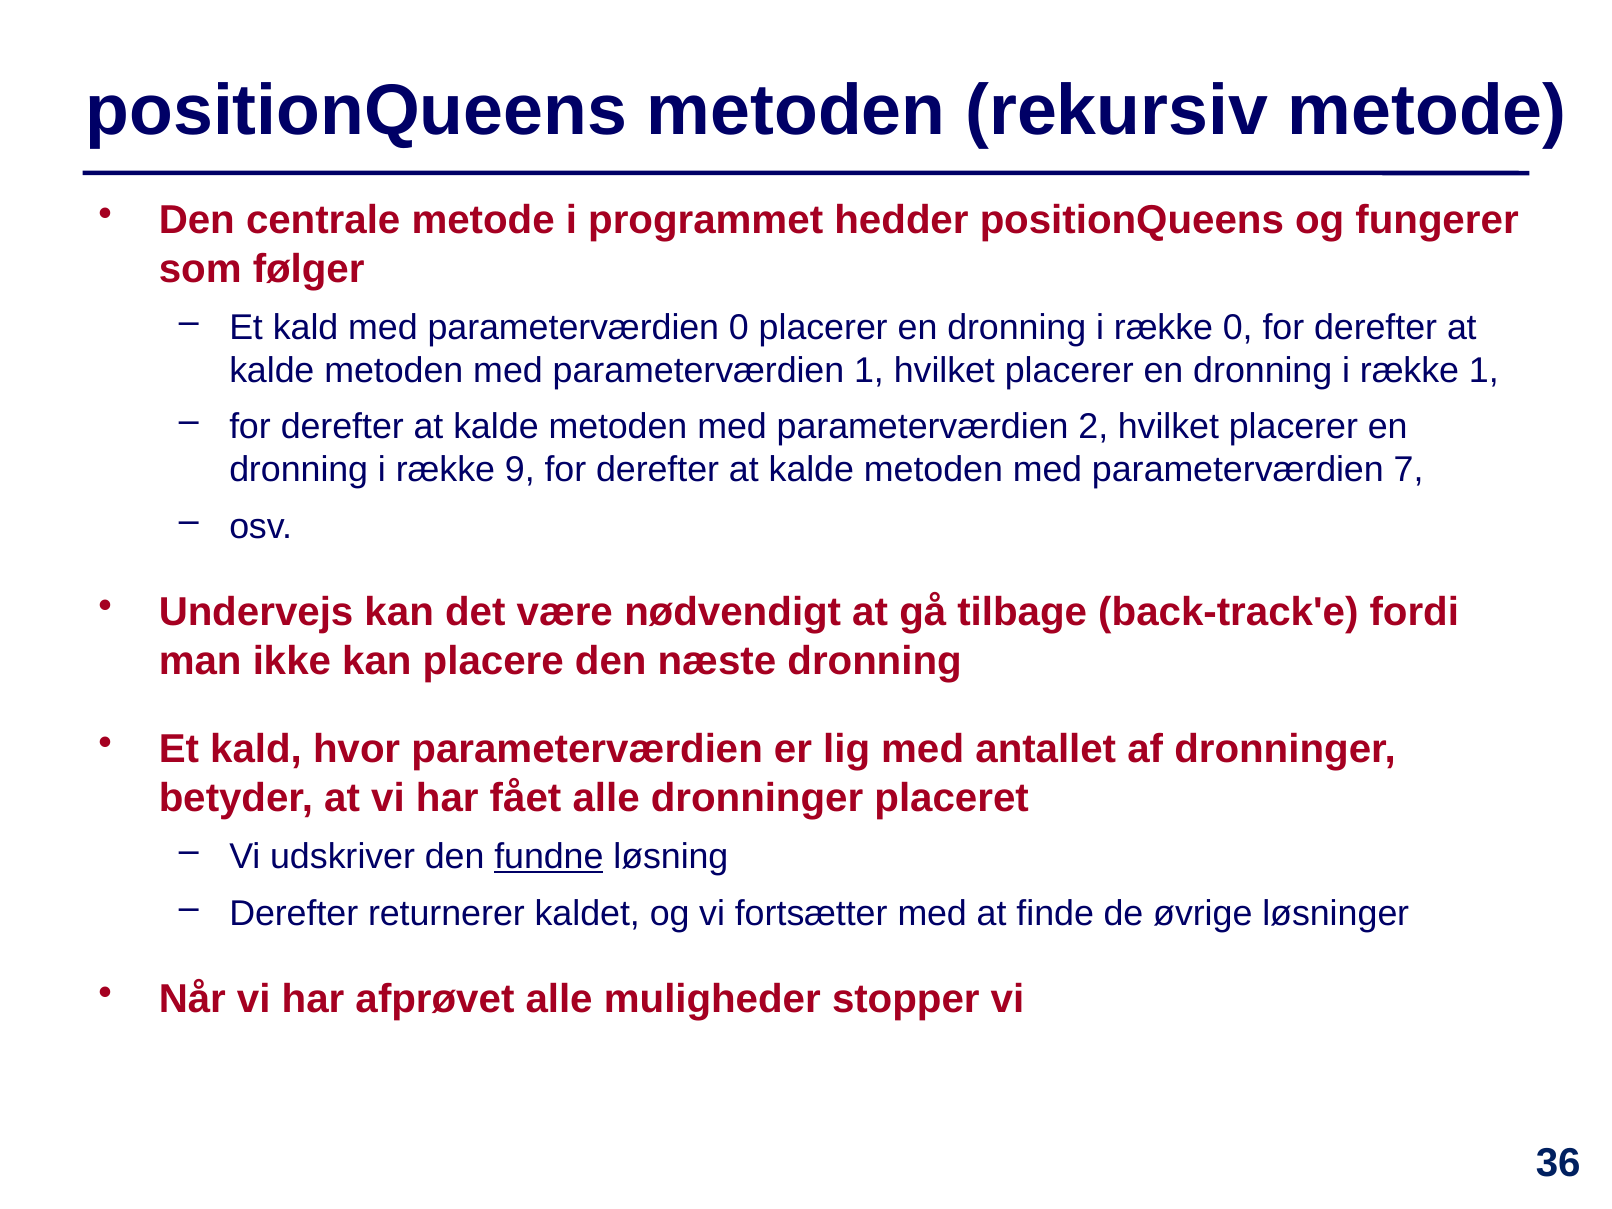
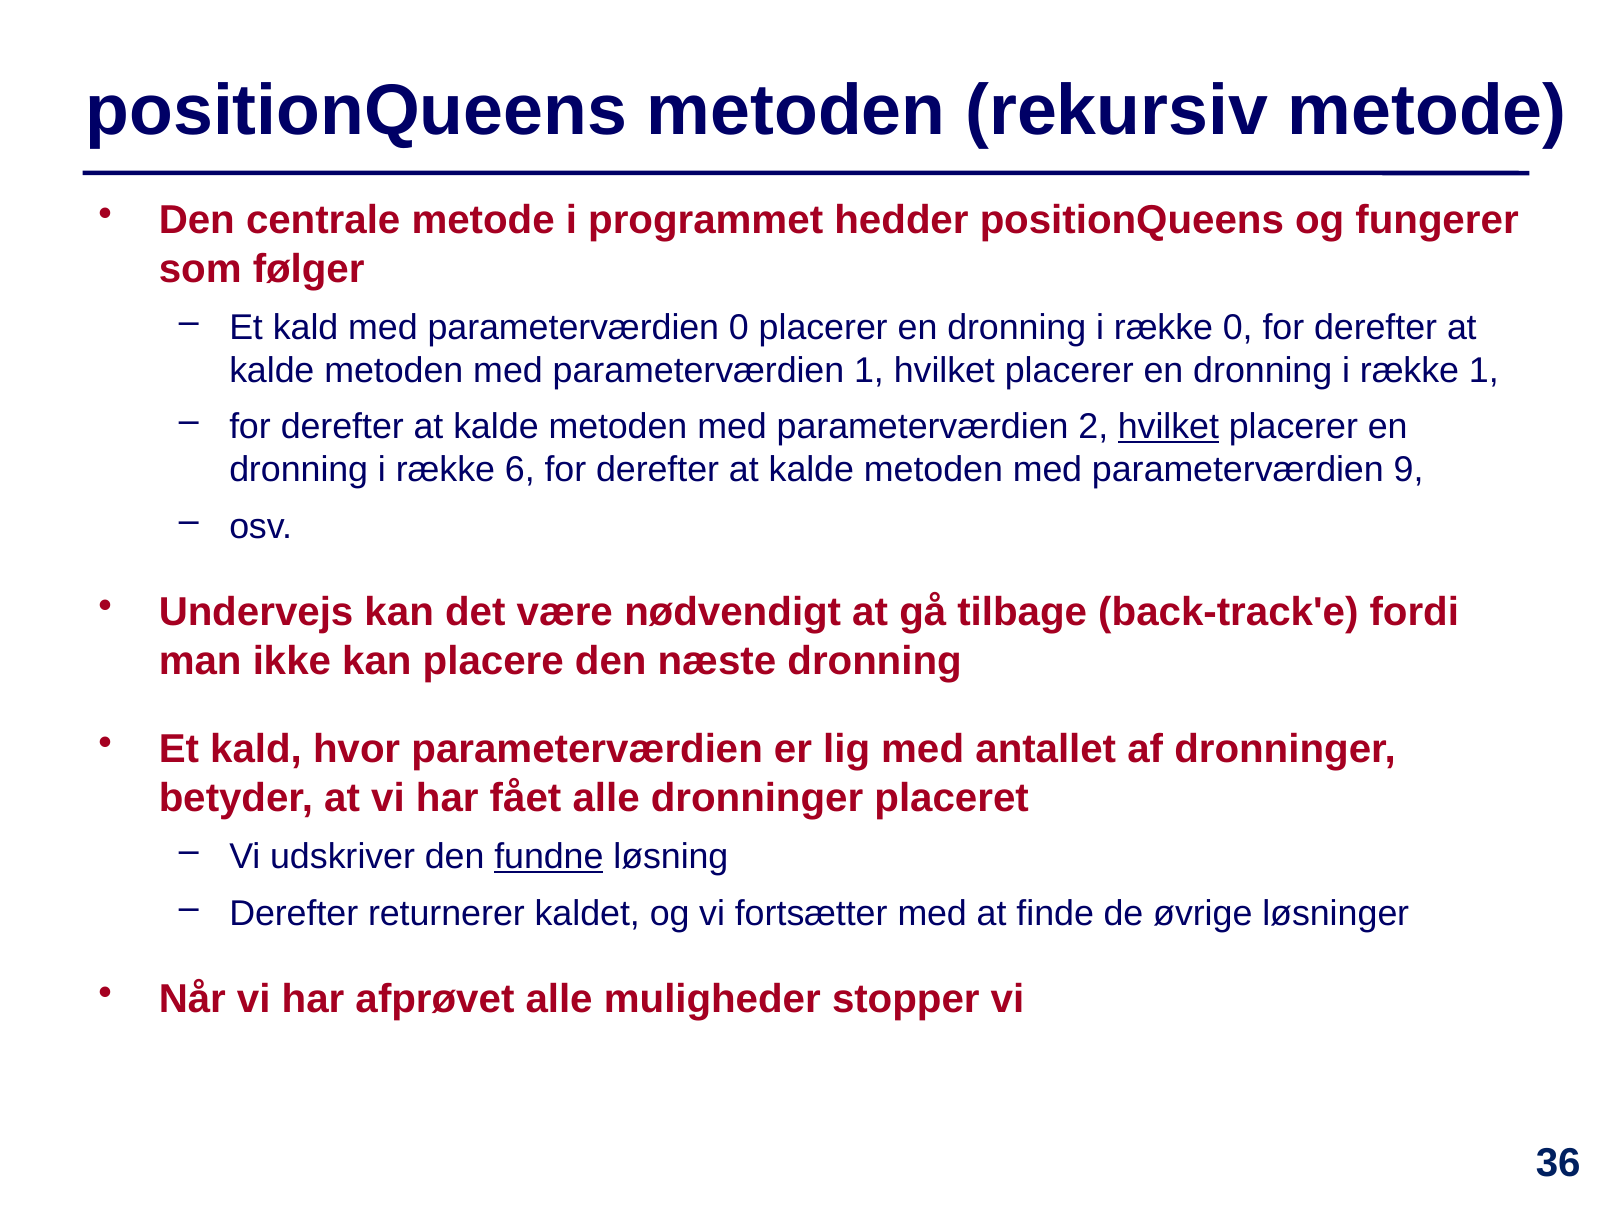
hvilket at (1168, 427) underline: none -> present
9: 9 -> 6
7: 7 -> 9
